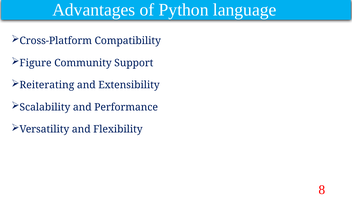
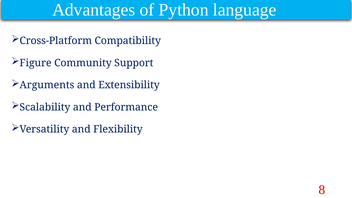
Reiterating: Reiterating -> Arguments
